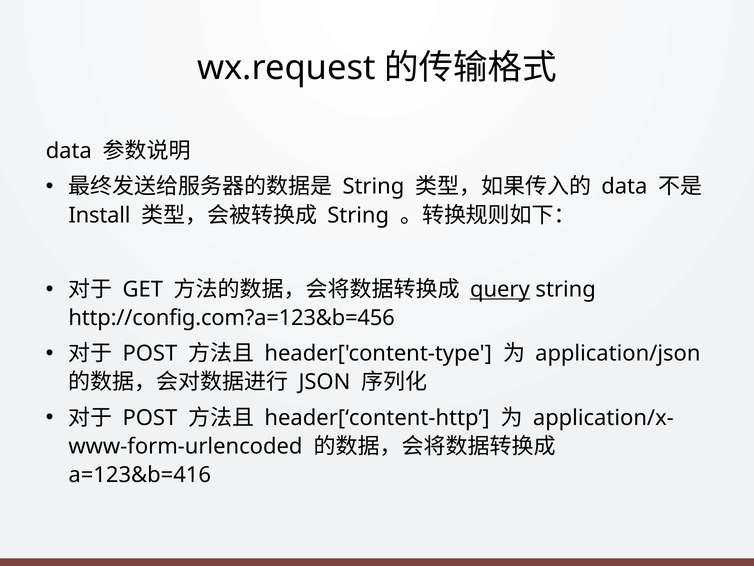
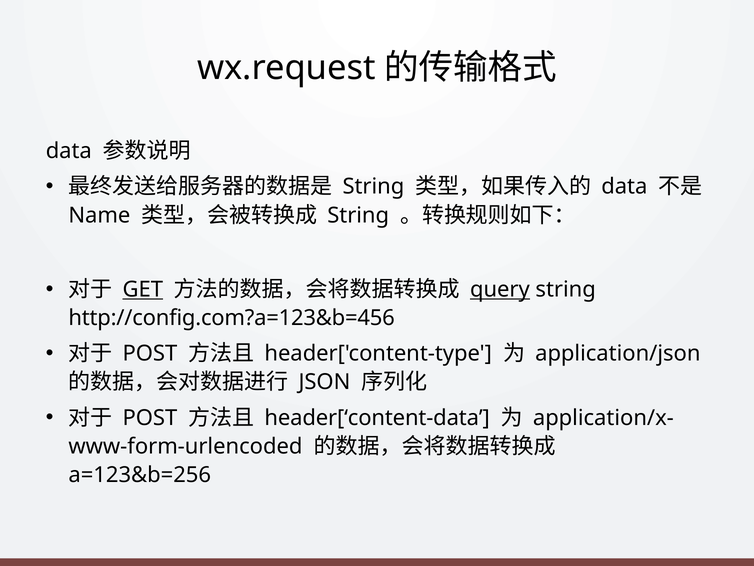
Install: Install -> Name
GET underline: none -> present
header[‘content-http: header[‘content-http -> header[‘content-data
a=123&b=416: a=123&b=416 -> a=123&b=256
